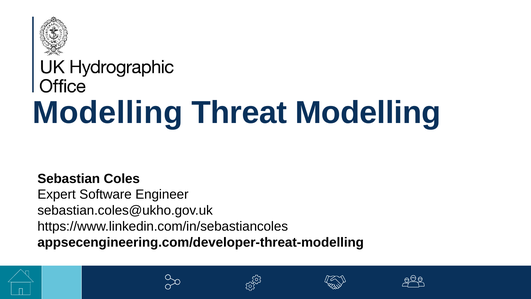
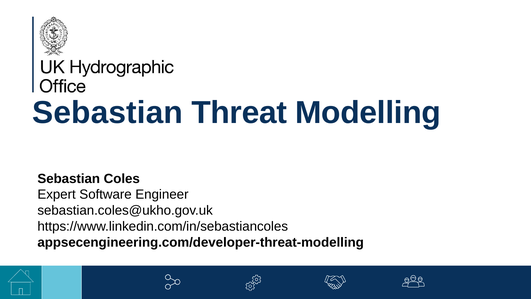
Modelling at (108, 113): Modelling -> Sebastian
